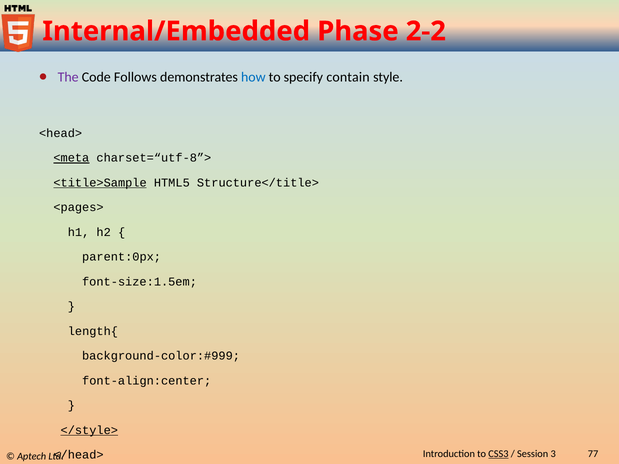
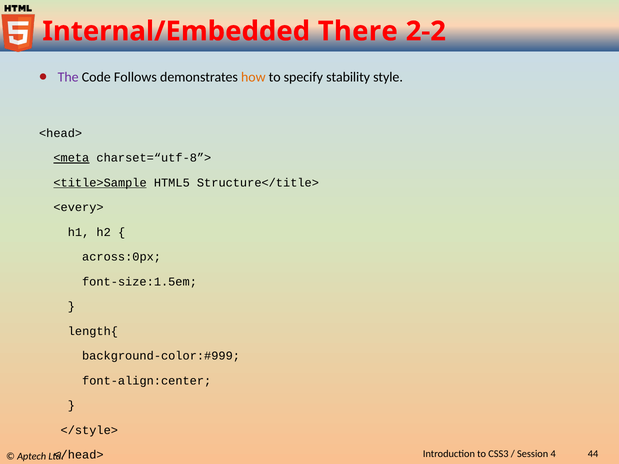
Phase: Phase -> There
how colour: blue -> orange
contain: contain -> stability
<pages>: <pages> -> <every>
parent:0px: parent:0px -> across:0px
</style> underline: present -> none
CSS3 underline: present -> none
3: 3 -> 4
77: 77 -> 44
